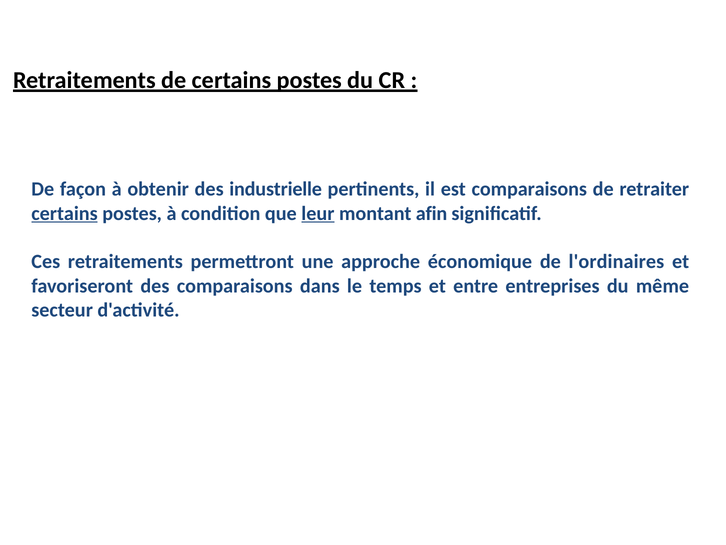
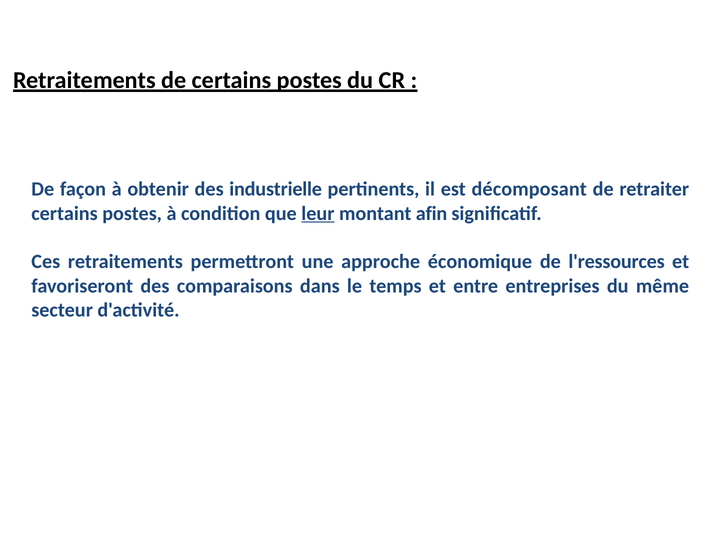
est comparaisons: comparaisons -> décomposant
certains at (64, 213) underline: present -> none
l'ordinaires: l'ordinaires -> l'ressources
